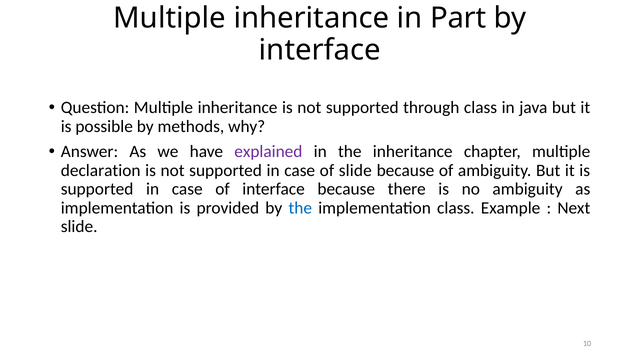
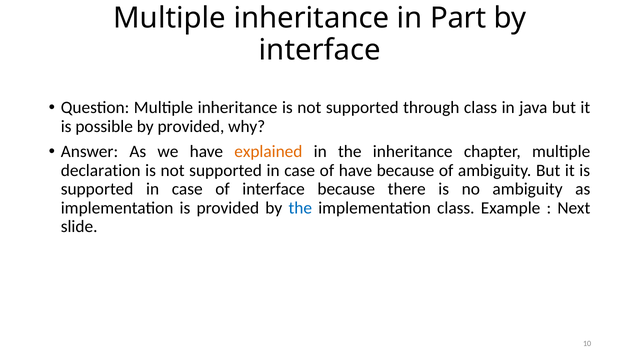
by methods: methods -> provided
explained colour: purple -> orange
of slide: slide -> have
